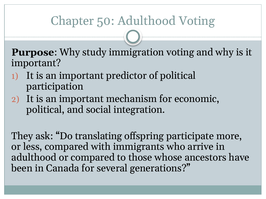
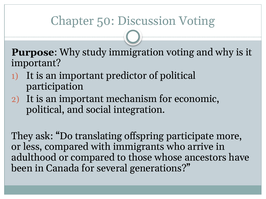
50 Adulthood: Adulthood -> Discussion
